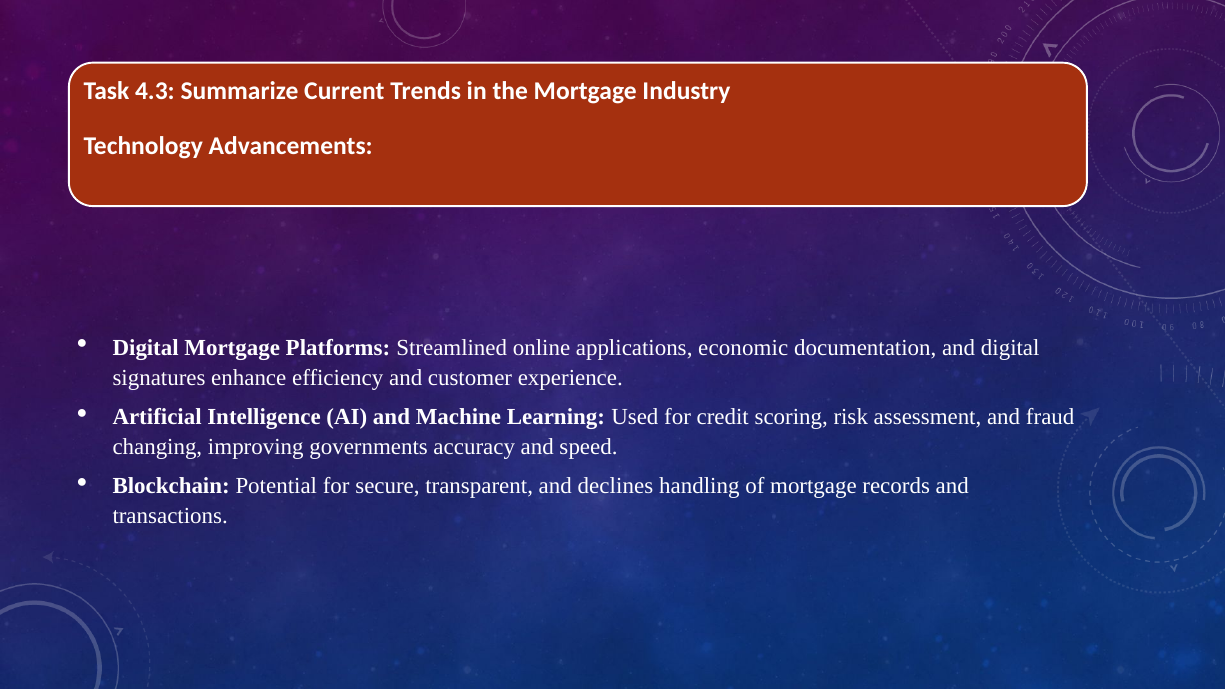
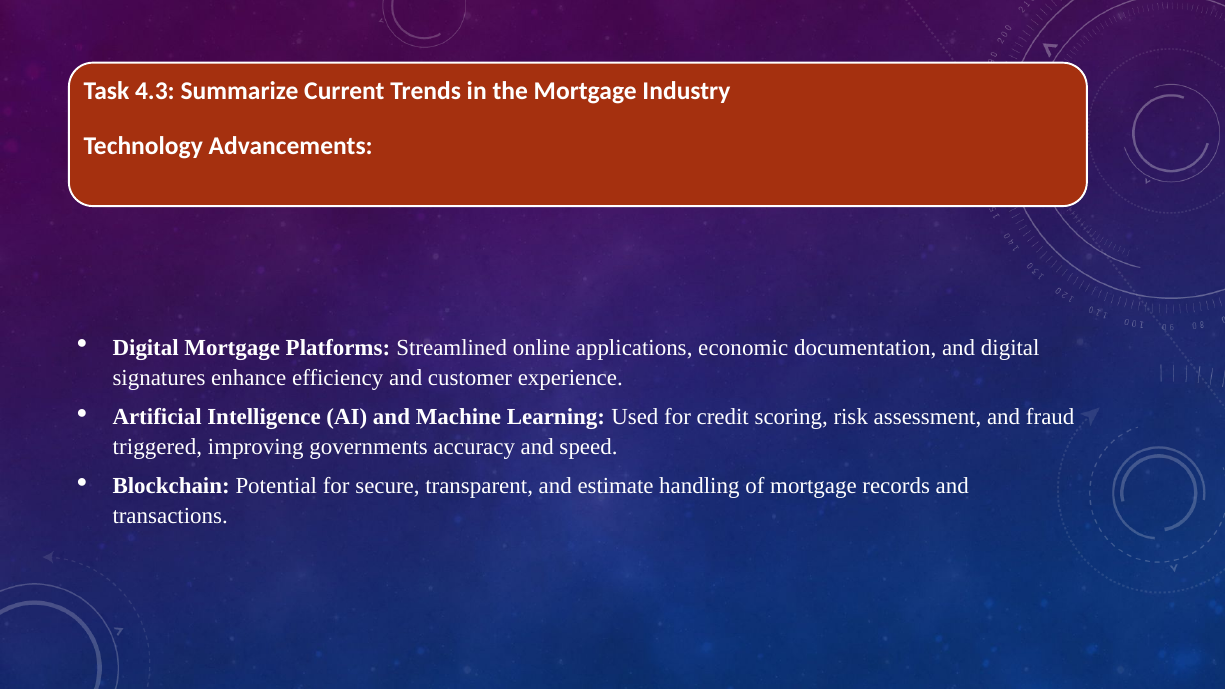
changing: changing -> triggered
declines: declines -> estimate
